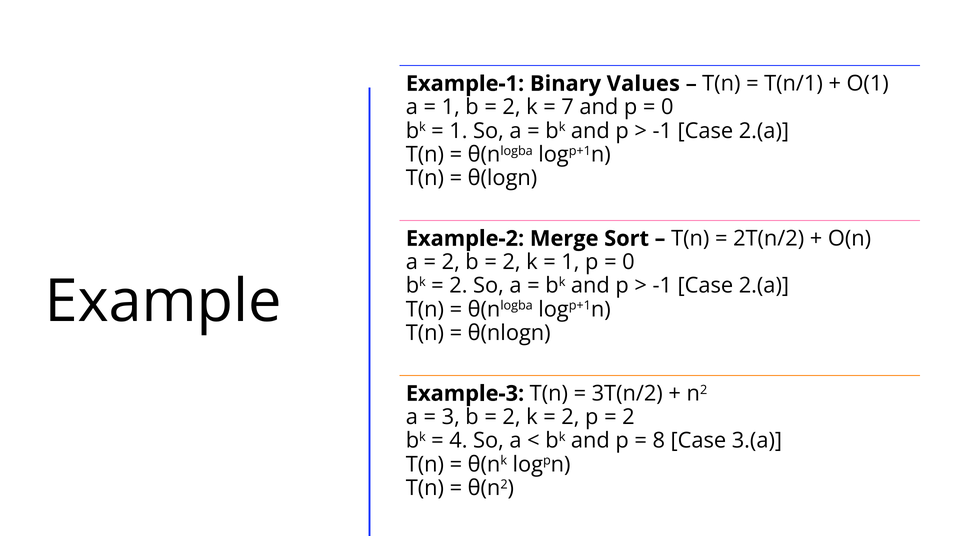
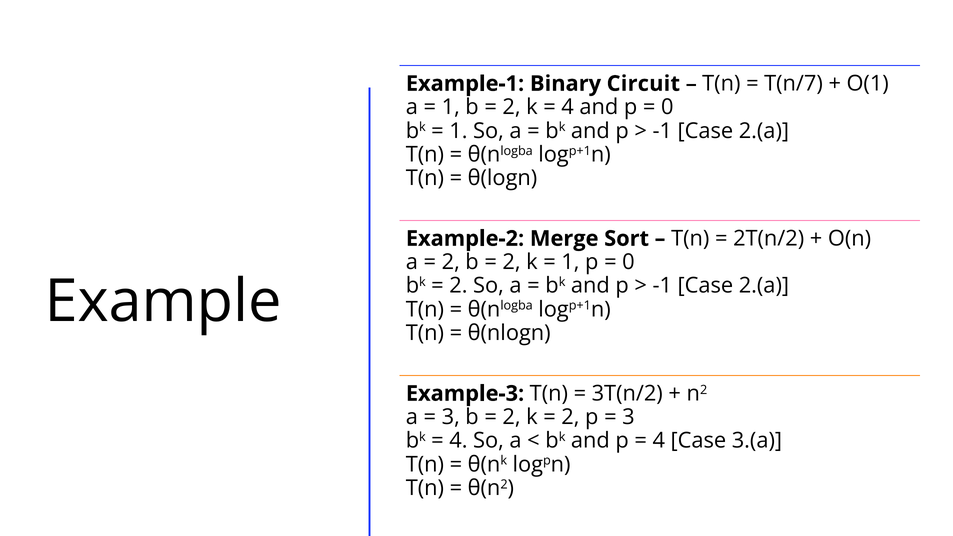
Values: Values -> Circuit
T(n/1: T(n/1 -> T(n/7
7 at (568, 107): 7 -> 4
2 at (628, 417): 2 -> 3
8 at (659, 441): 8 -> 4
